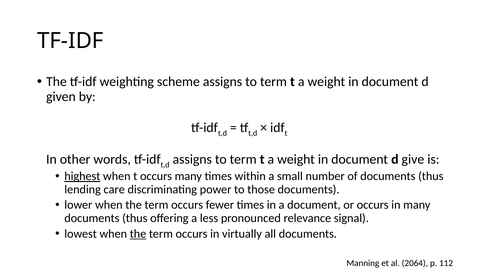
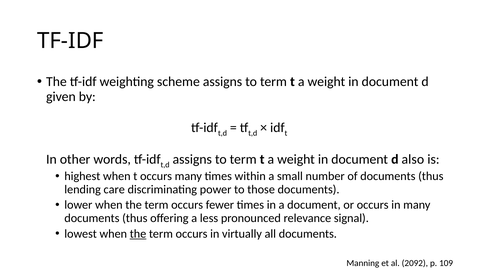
give: give -> also
highest underline: present -> none
2064: 2064 -> 2092
112: 112 -> 109
